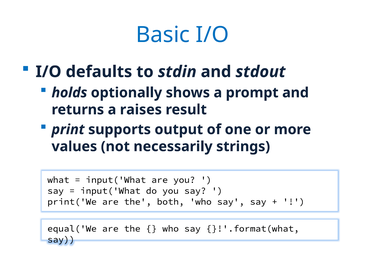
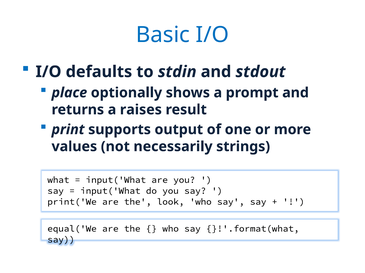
holds: holds -> place
both: both -> look
